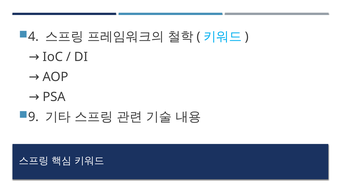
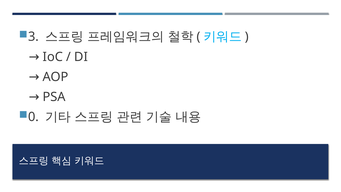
4: 4 -> 3
9: 9 -> 0
